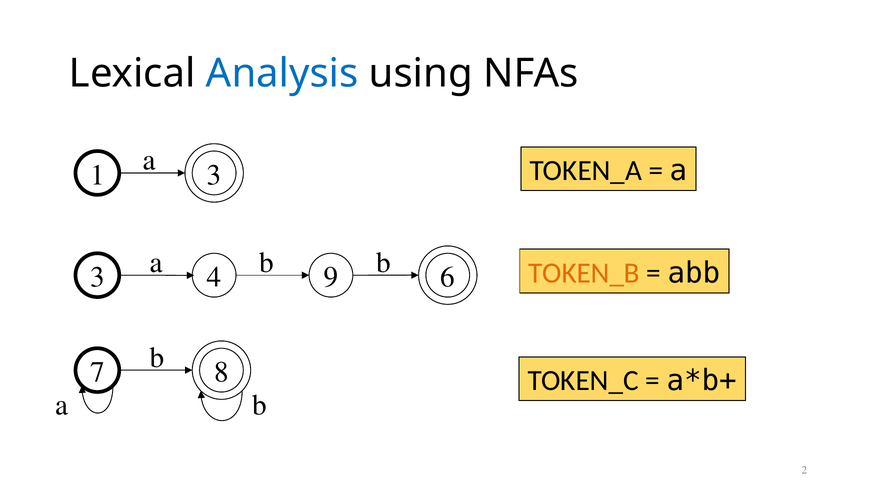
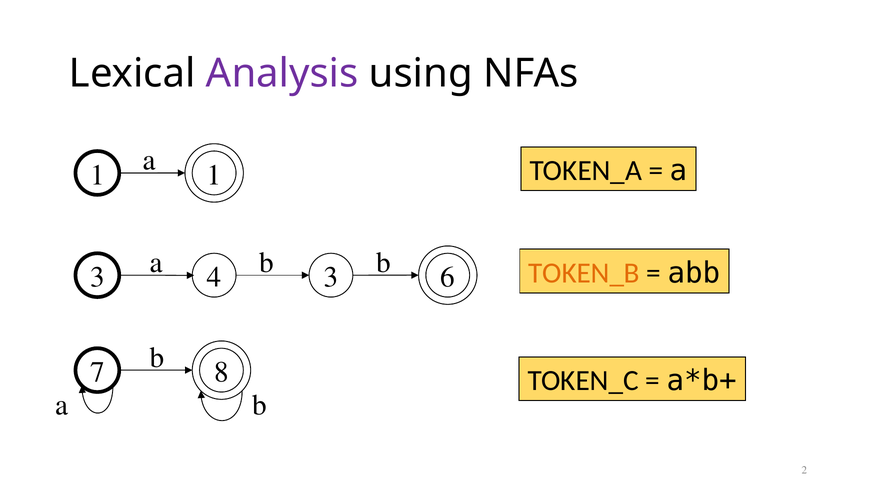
Analysis colour: blue -> purple
1 3: 3 -> 1
4 9: 9 -> 3
